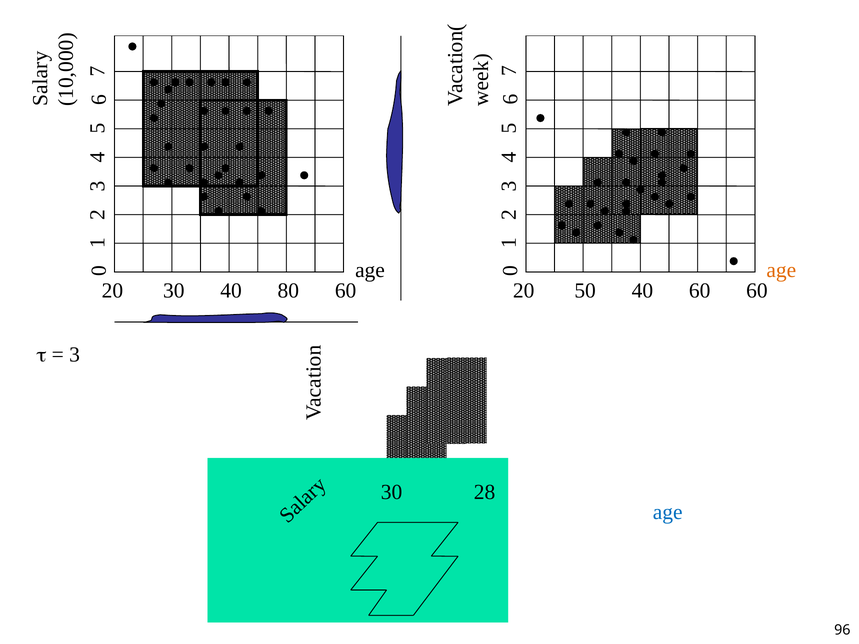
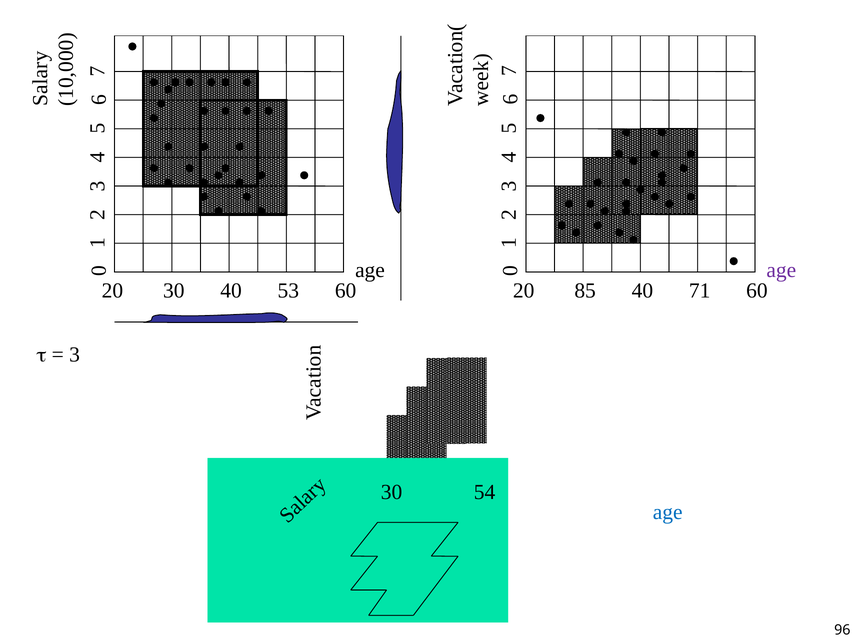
age at (781, 270) colour: orange -> purple
80: 80 -> 53
50: 50 -> 85
40 60: 60 -> 71
28: 28 -> 54
